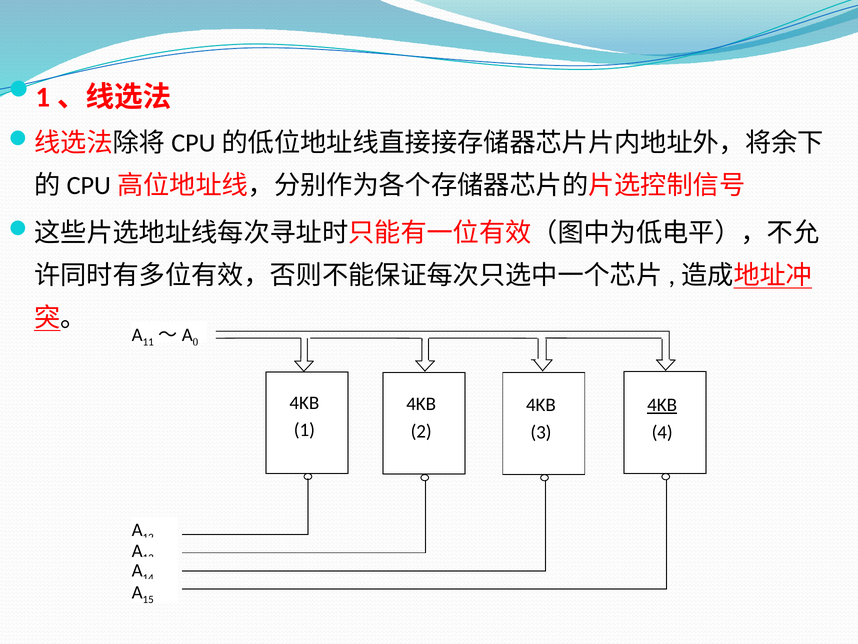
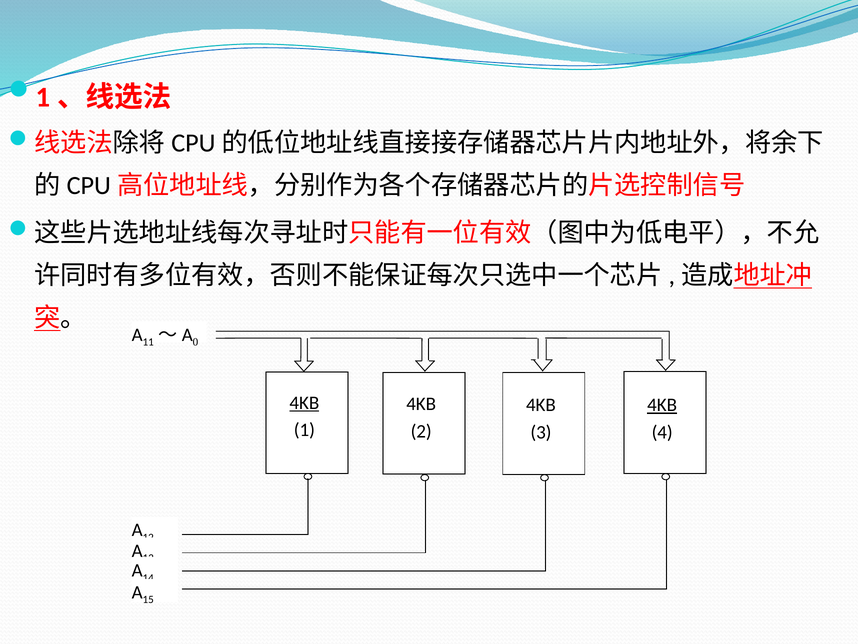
4KB at (304, 402) underline: none -> present
